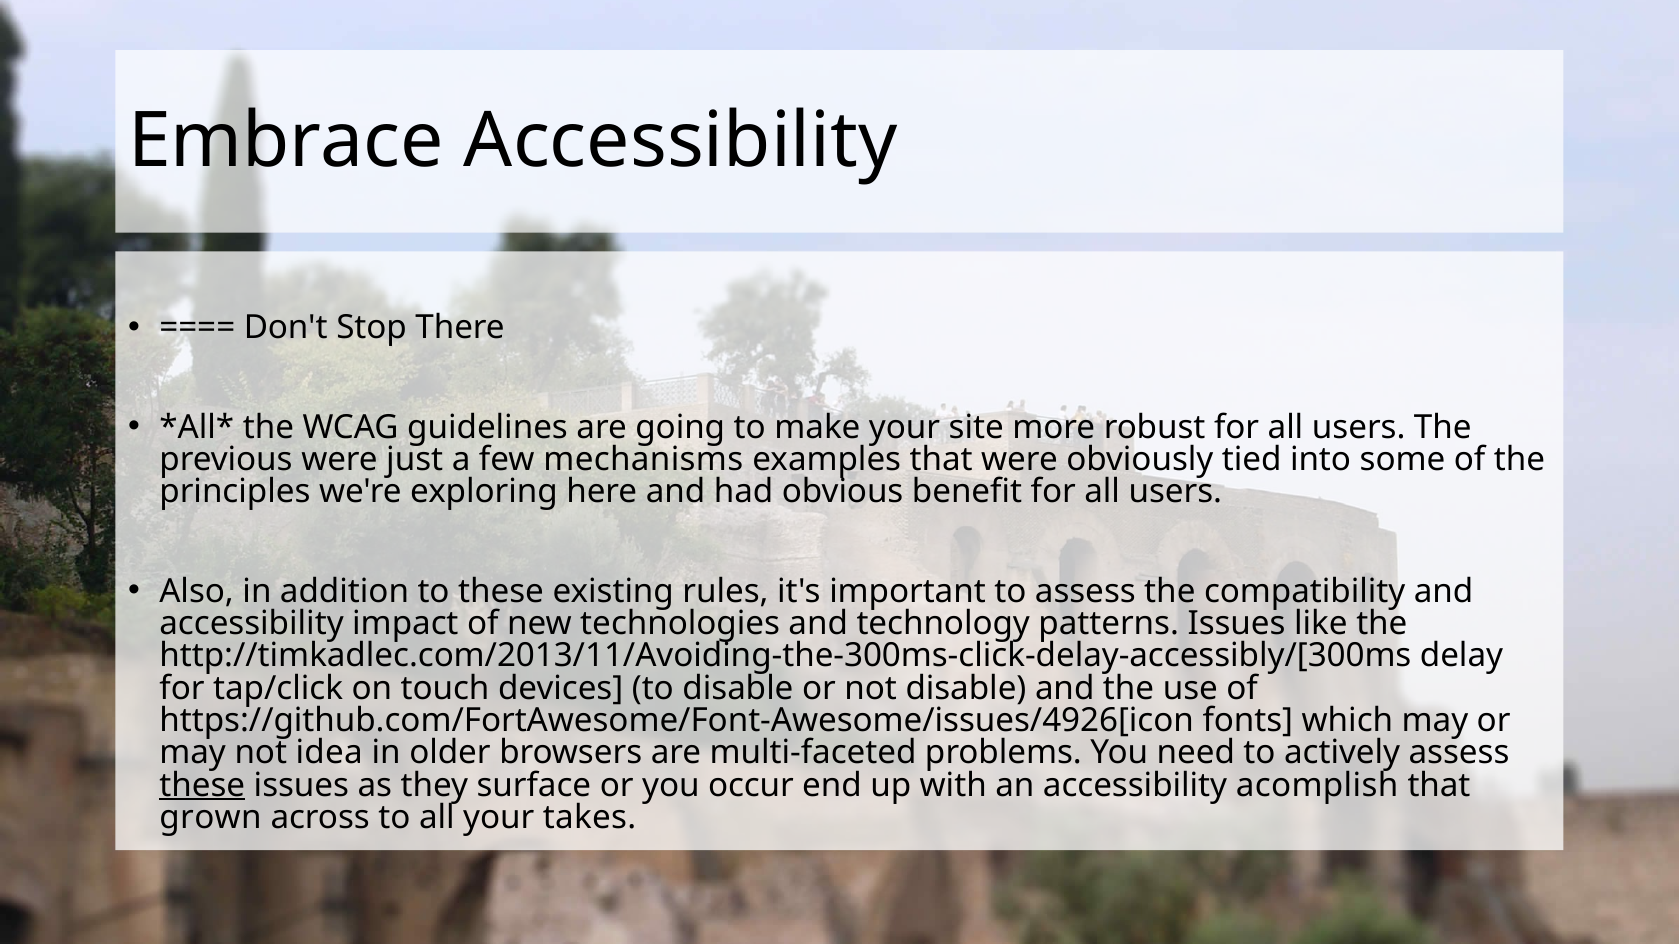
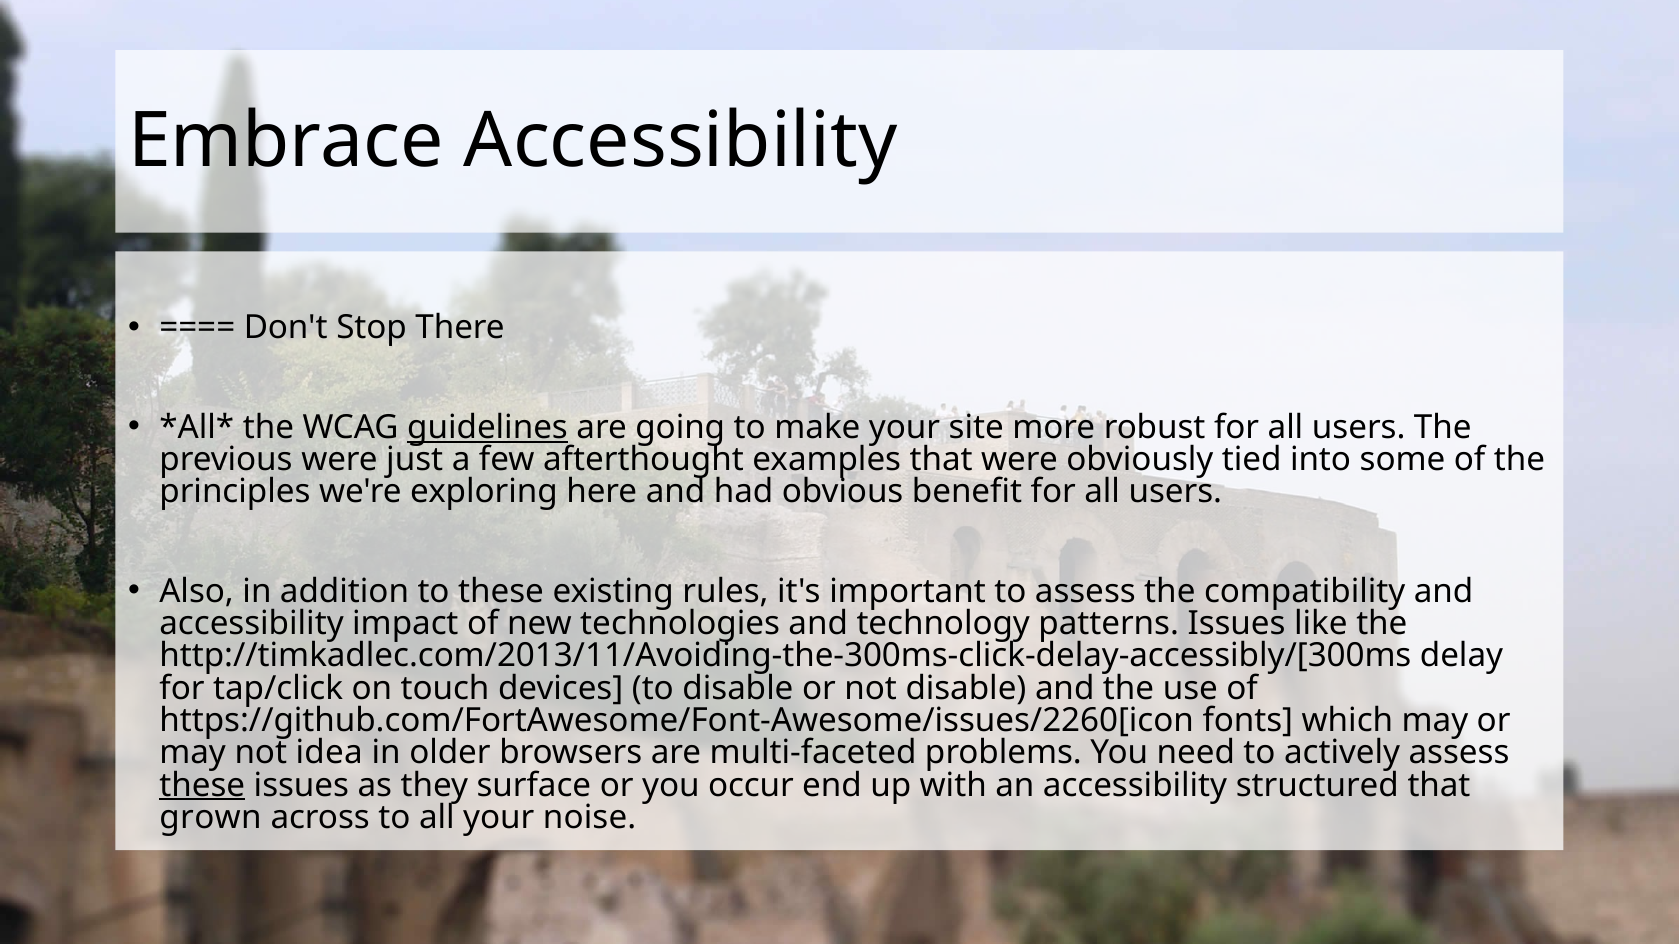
guidelines underline: none -> present
mechanisms: mechanisms -> afterthought
https://github.com/FortAwesome/Font-Awesome/issues/4926[icon: https://github.com/FortAwesome/Font-Awesome/issues/4926[icon -> https://github.com/FortAwesome/Font-Awesome/issues/2260[icon
acomplish: acomplish -> structured
takes: takes -> noise
